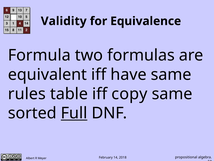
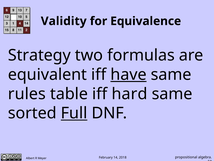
Formula: Formula -> Strategy
have underline: none -> present
copy: copy -> hard
